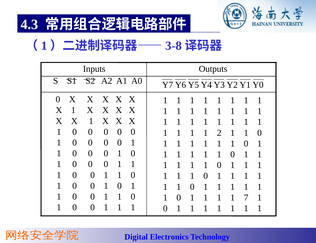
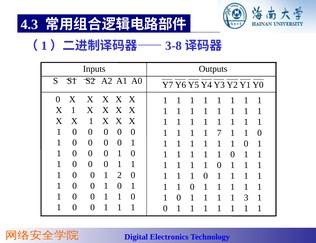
2: 2 -> 7
1 at (119, 175): 1 -> 2
7: 7 -> 3
